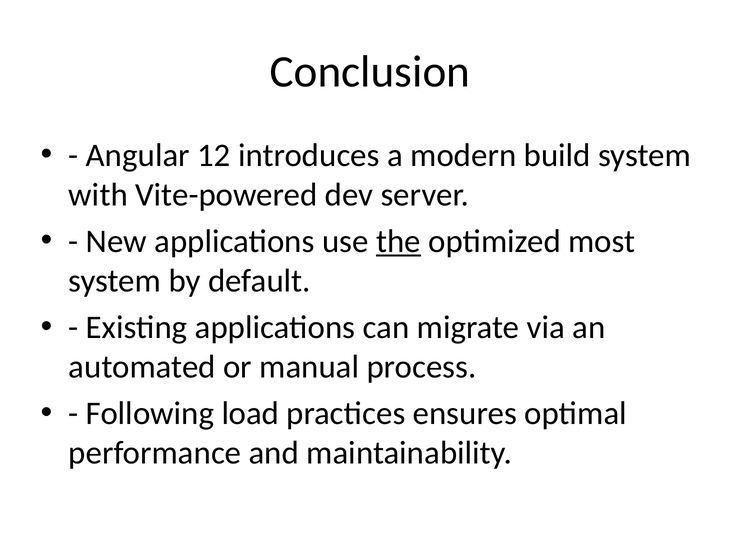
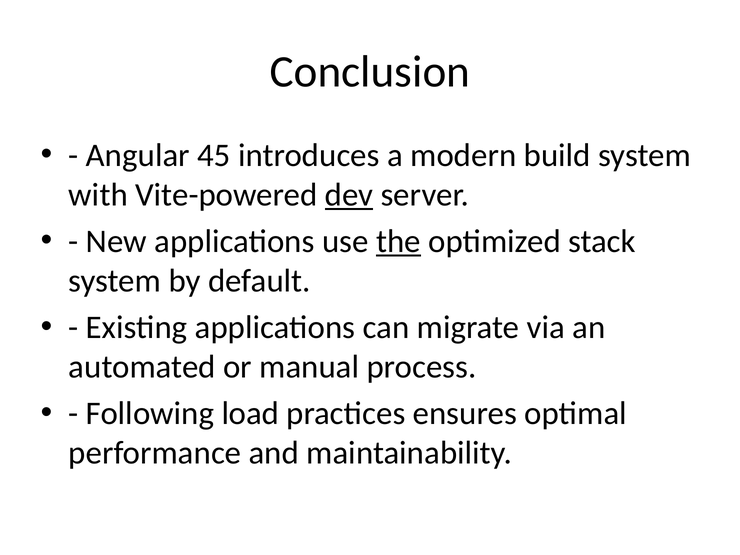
12: 12 -> 45
dev underline: none -> present
most: most -> stack
